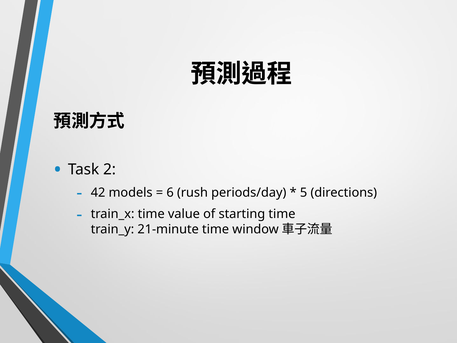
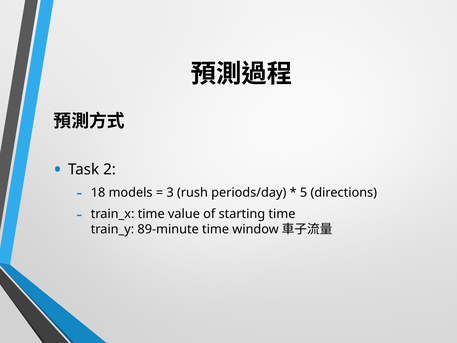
42: 42 -> 18
6: 6 -> 3
21-minute: 21-minute -> 89-minute
